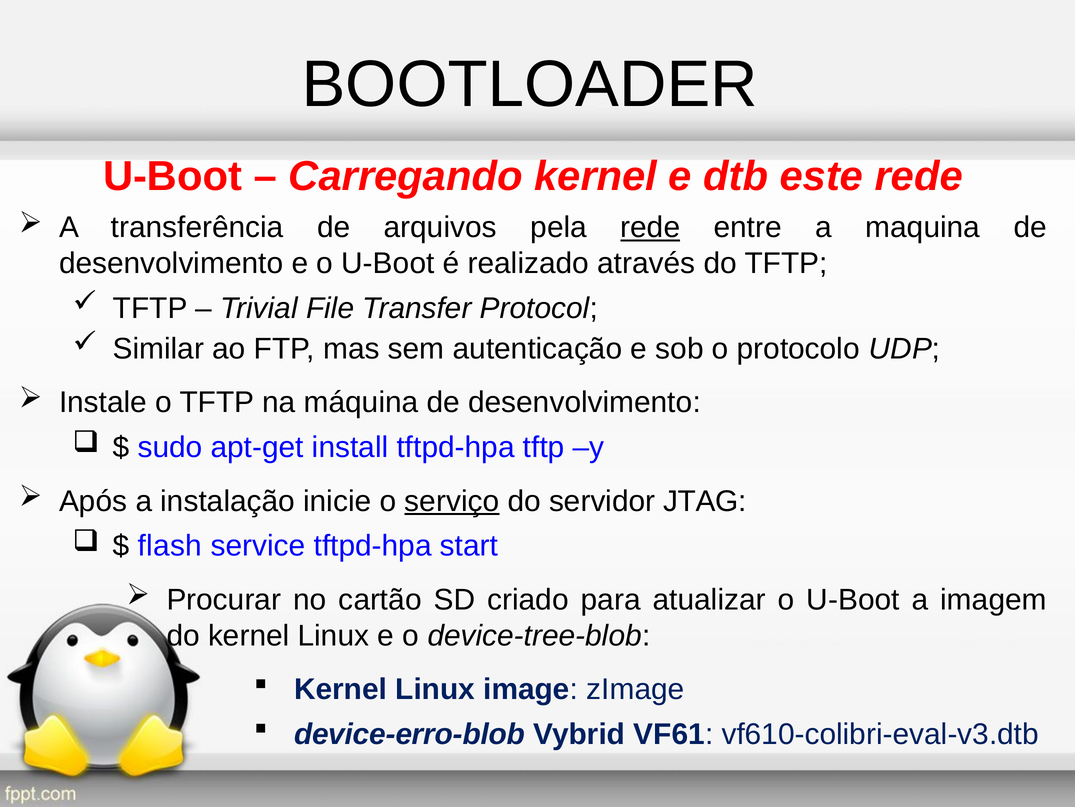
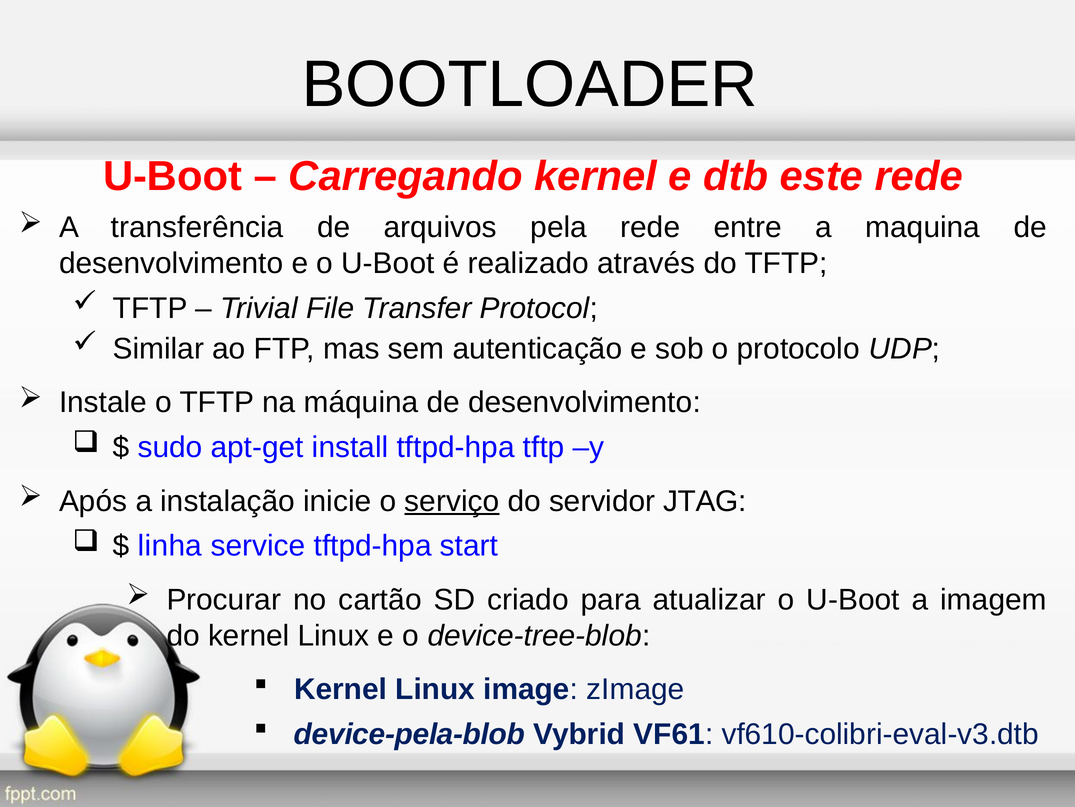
rede at (650, 227) underline: present -> none
flash: flash -> linha
device-erro-blob: device-erro-blob -> device-pela-blob
